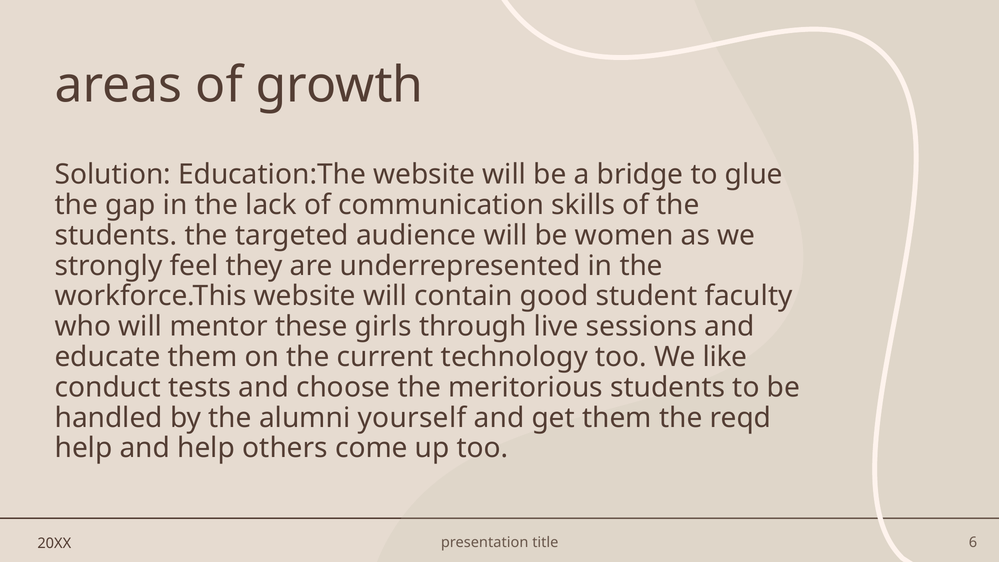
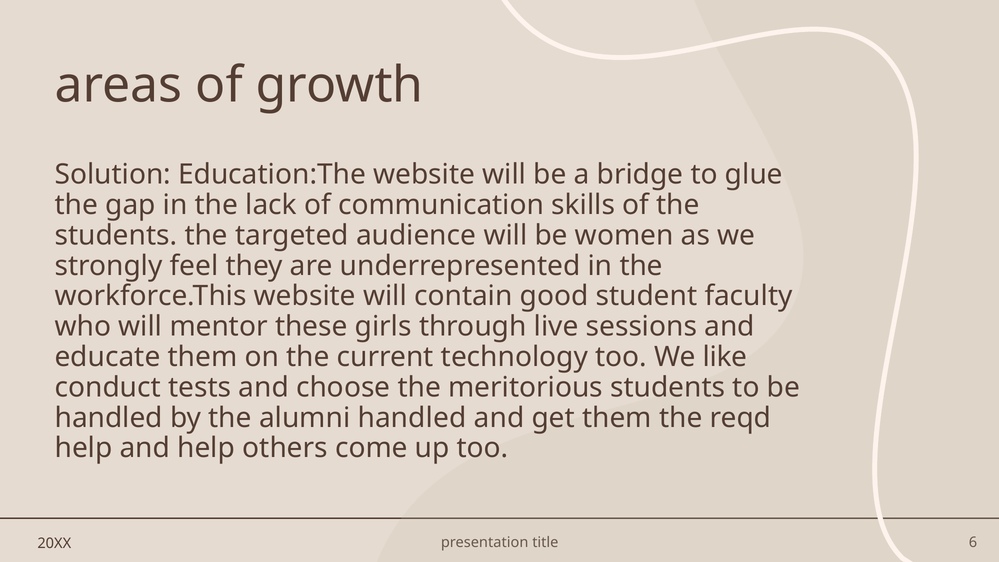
alumni yourself: yourself -> handled
